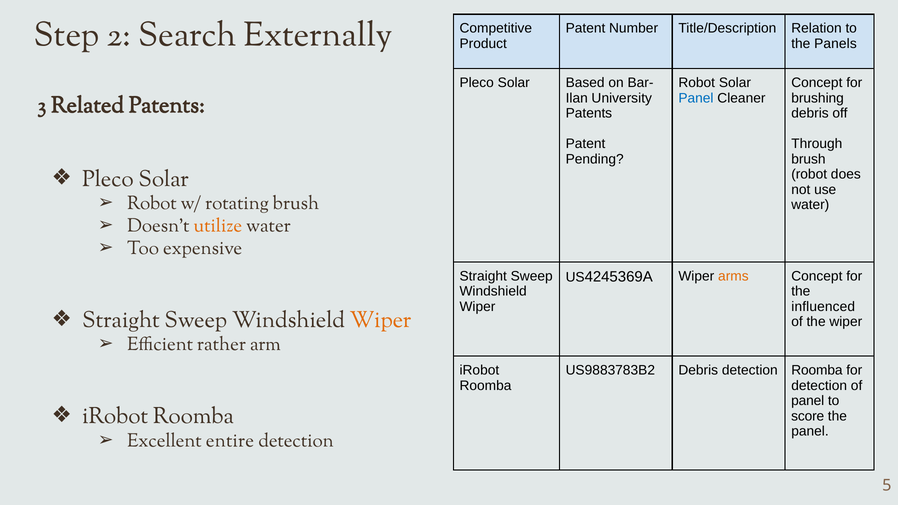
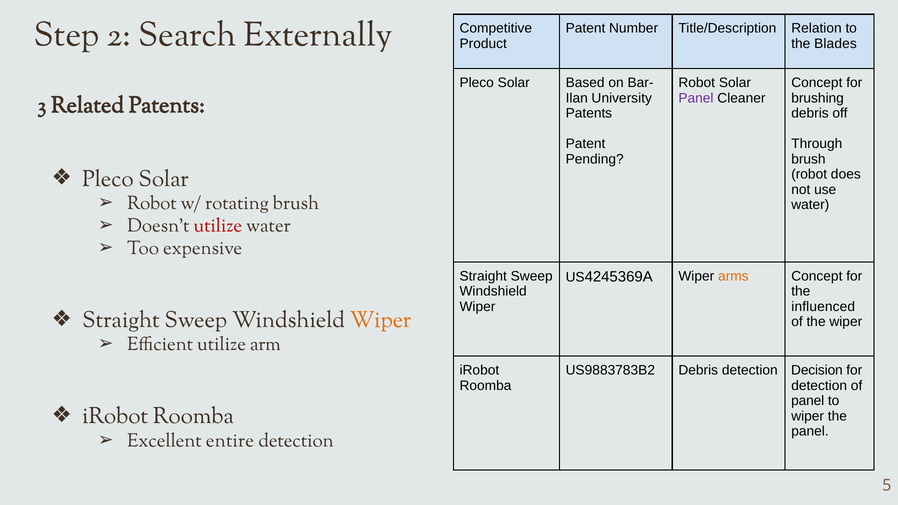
Panels: Panels -> Blades
Panel at (696, 98) colour: blue -> purple
utilize at (218, 226) colour: orange -> red
Efficient rather: rather -> utilize
detection Roomba: Roomba -> Decision
score at (808, 416): score -> wiper
